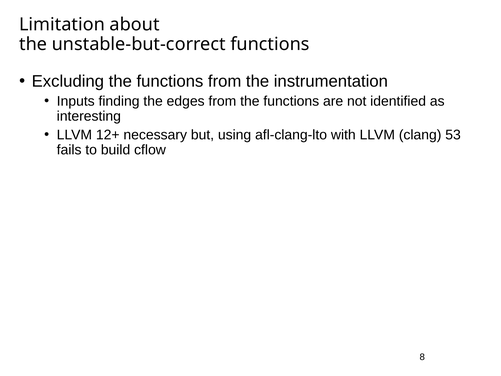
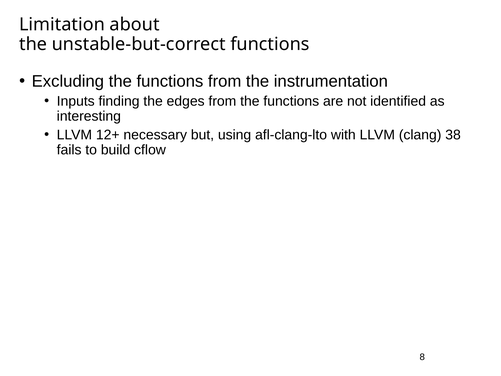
53: 53 -> 38
